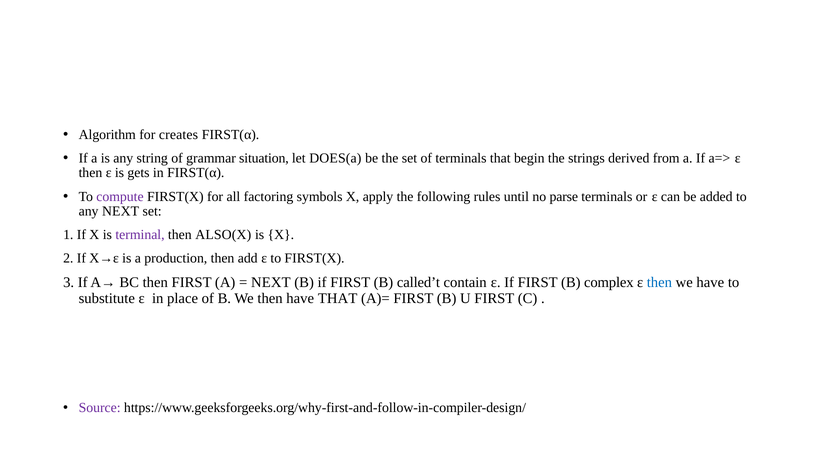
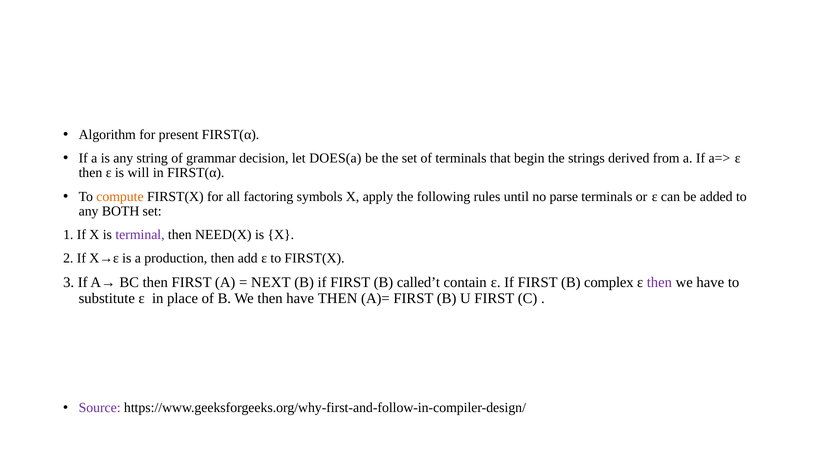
creates: creates -> present
situation: situation -> decision
gets: gets -> will
compute colour: purple -> orange
any NEXT: NEXT -> BOTH
ALSO(X: ALSO(X -> NEED(X
then at (659, 282) colour: blue -> purple
have THAT: THAT -> THEN
